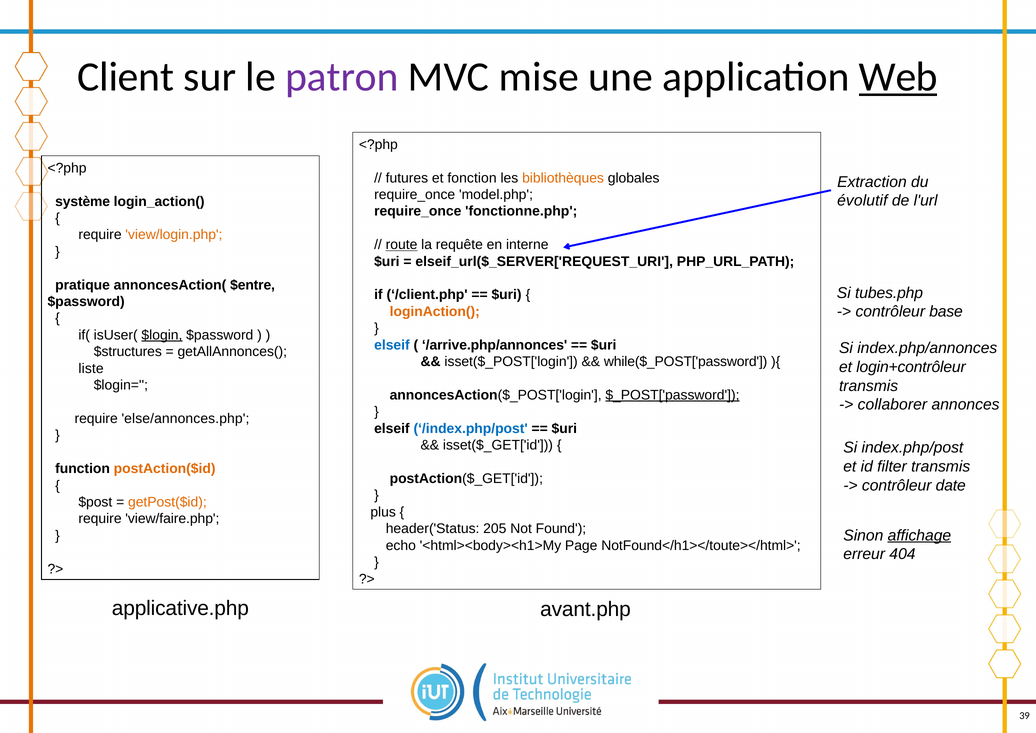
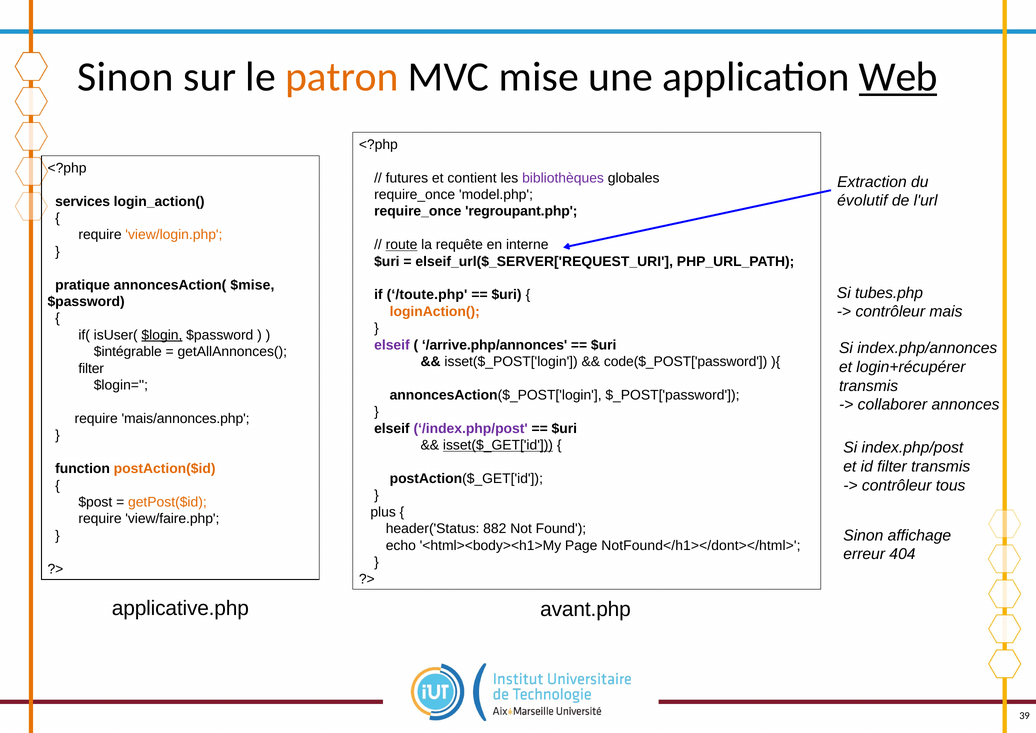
Client at (126, 77): Client -> Sinon
patron colour: purple -> orange
fonction: fonction -> contient
bibliothèques colour: orange -> purple
système: système -> services
fonctionne.php: fonctionne.php -> regroupant.php
$entre: $entre -> $mise
/client.php: /client.php -> /toute.php
base: base -> mais
elseif at (392, 345) colour: blue -> purple
$structures: $structures -> $intégrable
while($_POST['password: while($_POST['password -> code($_POST['password
login+contrôleur: login+contrôleur -> login+récupérer
liste at (91, 368): liste -> filter
$_POST['password underline: present -> none
else/annonces.php: else/annonces.php -> mais/annonces.php
/index.php/post colour: blue -> purple
isset($_GET['id underline: none -> present
date: date -> tous
205: 205 -> 882
affichage underline: present -> none
NotFound</h1></toute></html>: NotFound</h1></toute></html> -> NotFound</h1></dont></html>
